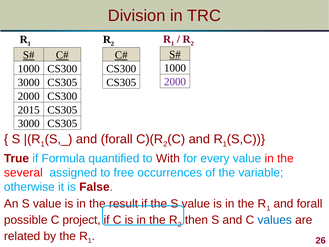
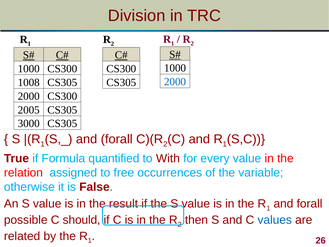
2000 at (175, 82) colour: purple -> blue
3000 at (29, 82): 3000 -> 1008
2015: 2015 -> 2005
several: several -> relation
project: project -> should
